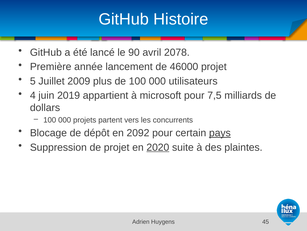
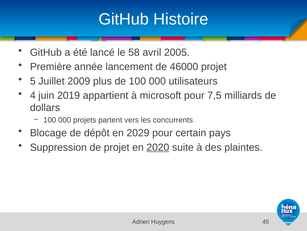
90: 90 -> 58
2078: 2078 -> 2005
2092: 2092 -> 2029
pays underline: present -> none
